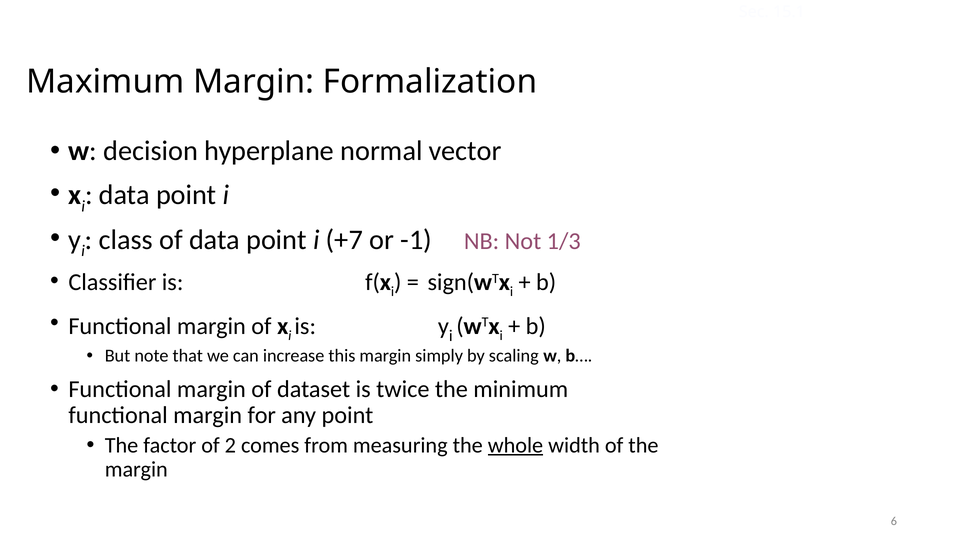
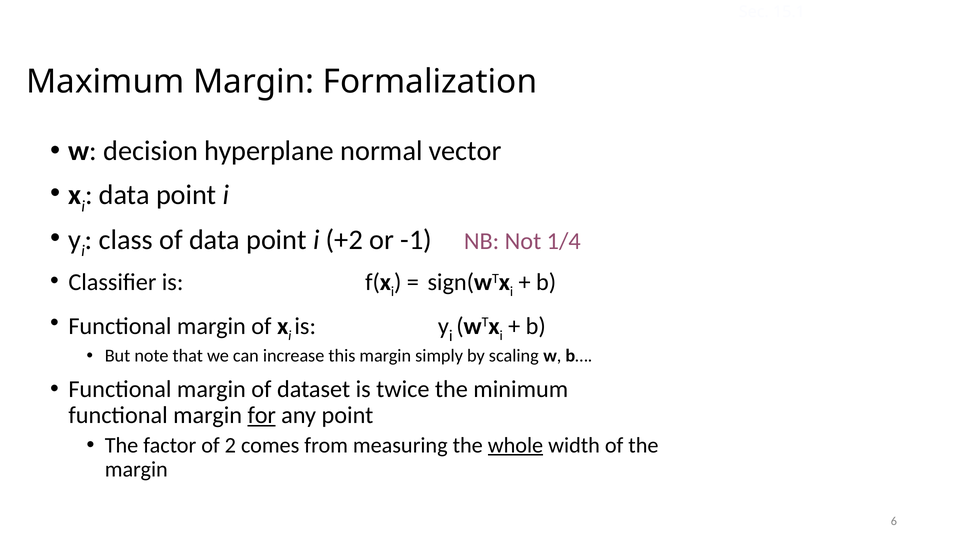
+7: +7 -> +2
1/3: 1/3 -> 1/4
for underline: none -> present
